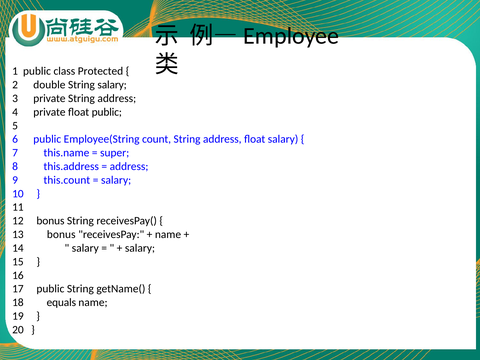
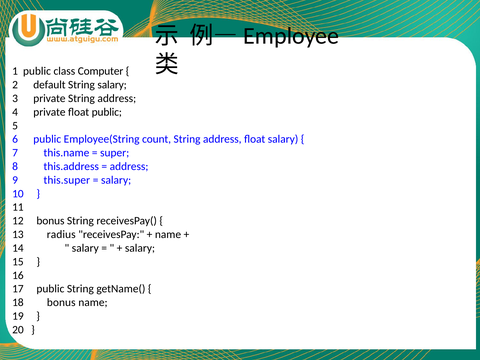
Protected: Protected -> Computer
double: double -> default
this.count: this.count -> this.super
13 bonus: bonus -> radius
18 equals: equals -> bonus
